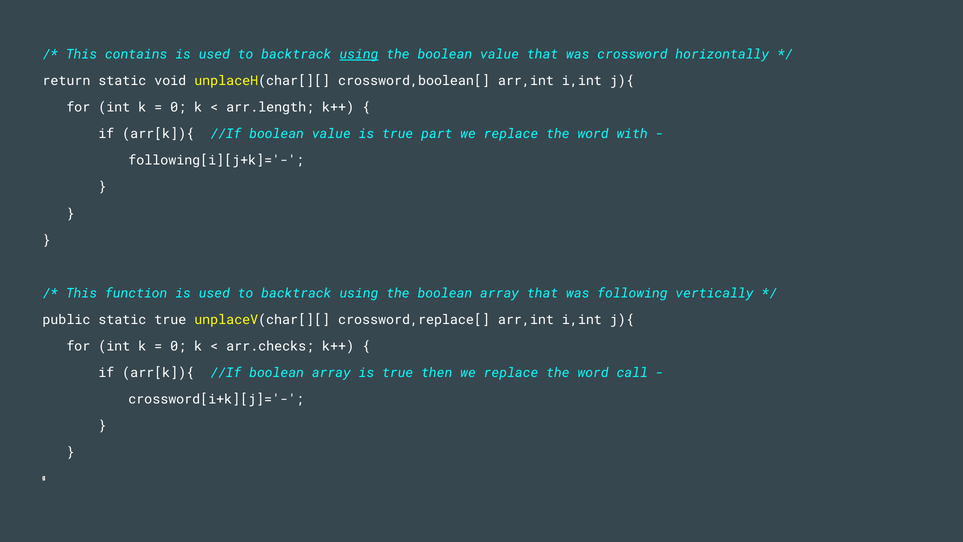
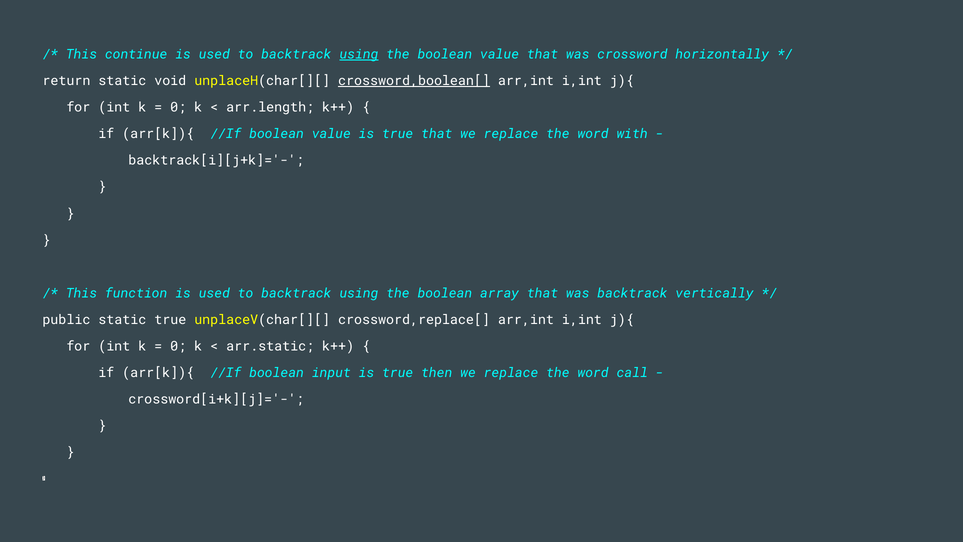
contains: contains -> continue
crossword,boolean[ underline: none -> present
true part: part -> that
following[i][j+k]='-: following[i][j+k]='- -> backtrack[i][j+k]='-
was following: following -> backtrack
arr.checks: arr.checks -> arr.static
//If boolean array: array -> input
